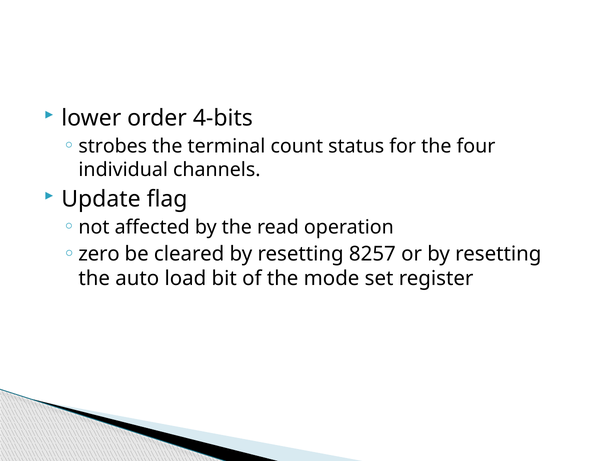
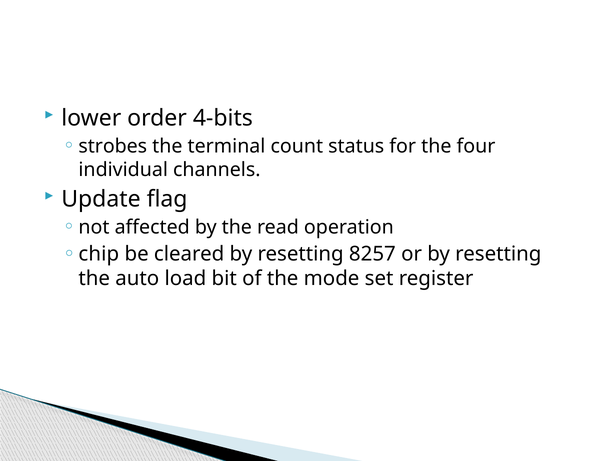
zero: zero -> chip
